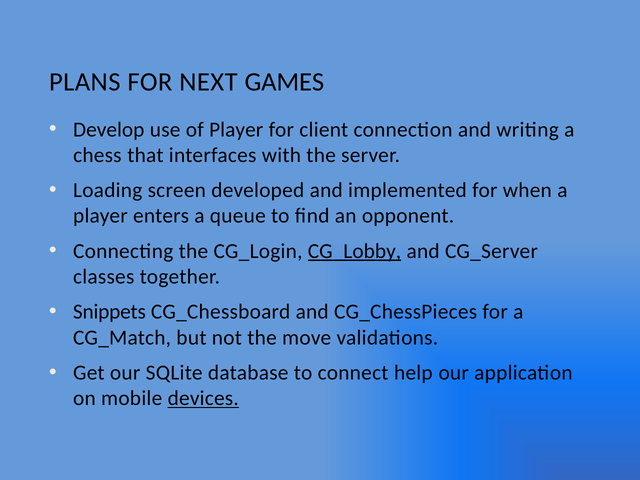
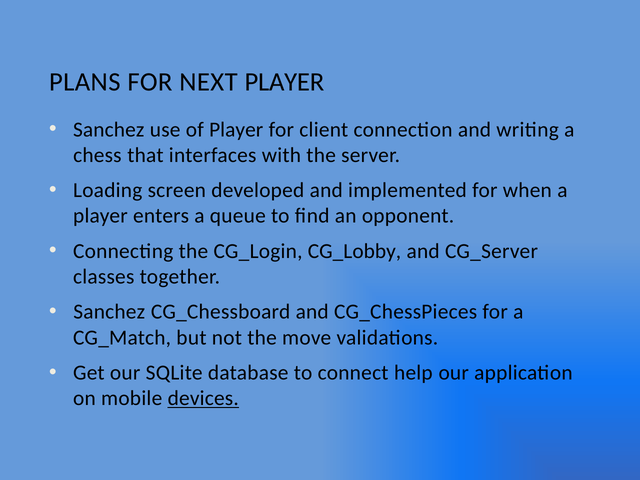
NEXT GAMES: GAMES -> PLAYER
Develop at (109, 129): Develop -> Sanchez
CG_Lobby underline: present -> none
Snippets at (109, 312): Snippets -> Sanchez
